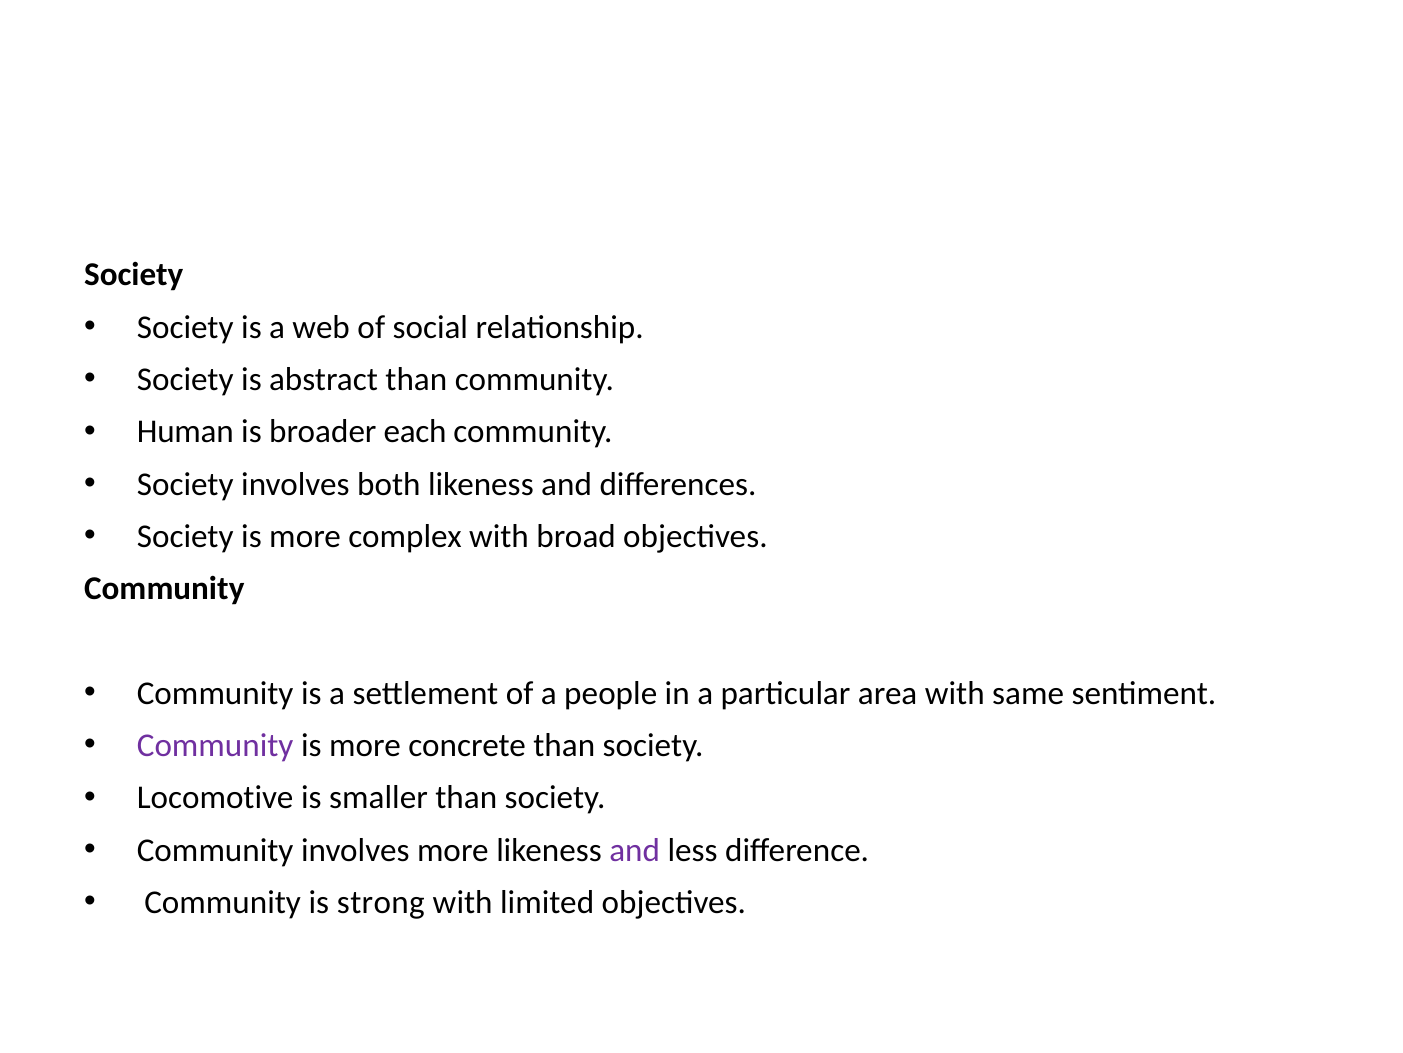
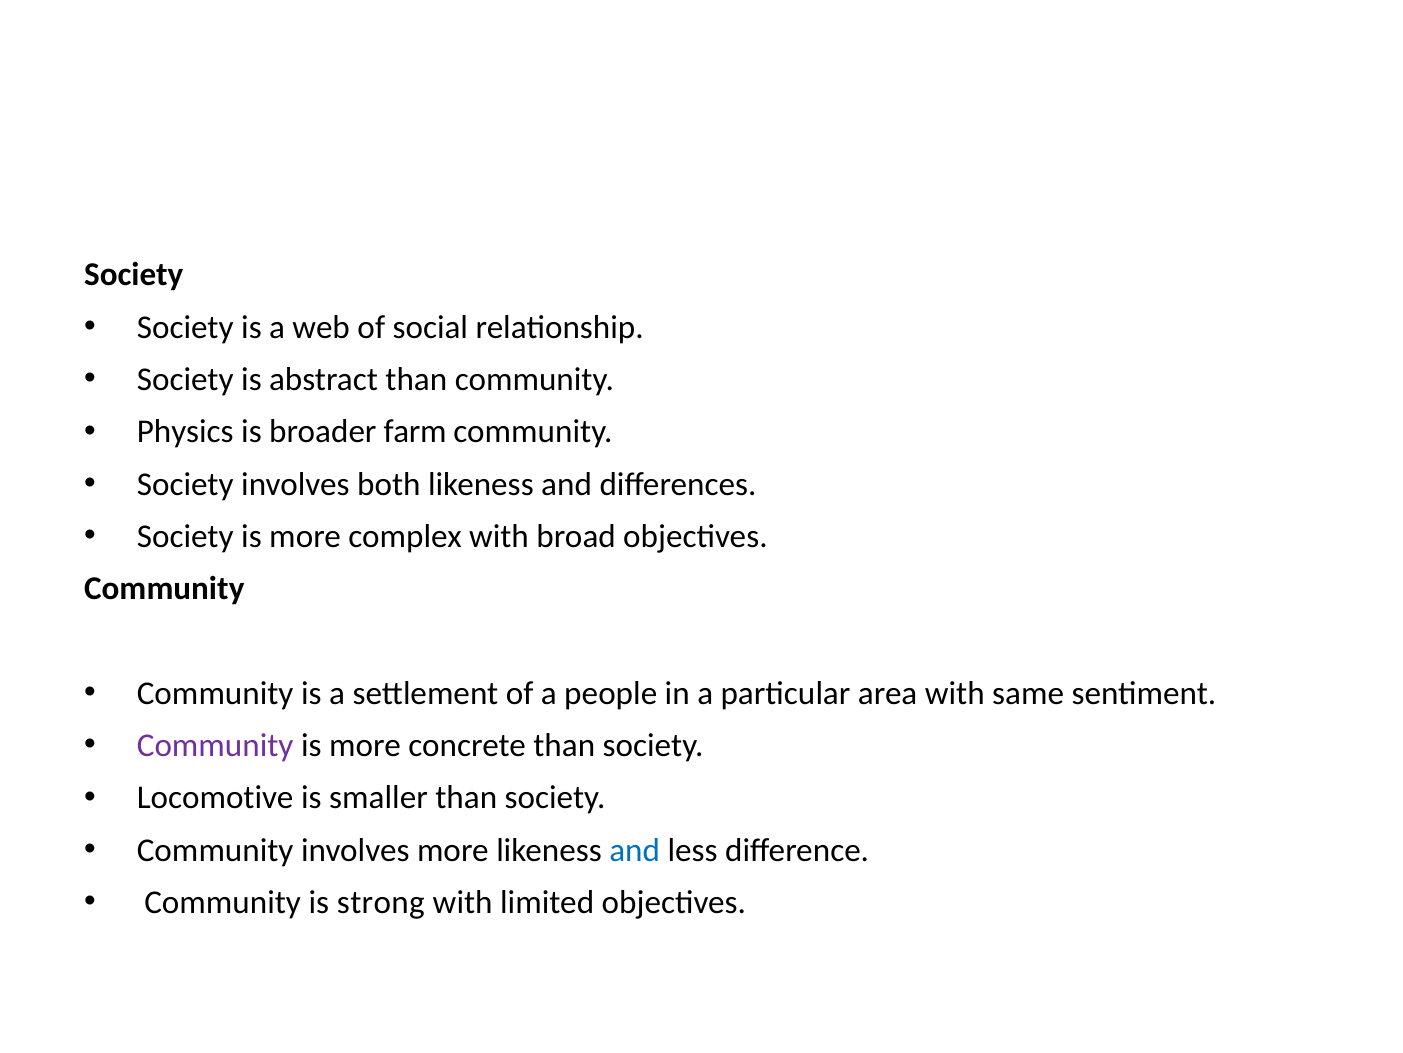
Human: Human -> Physics
each: each -> farm
and at (635, 850) colour: purple -> blue
